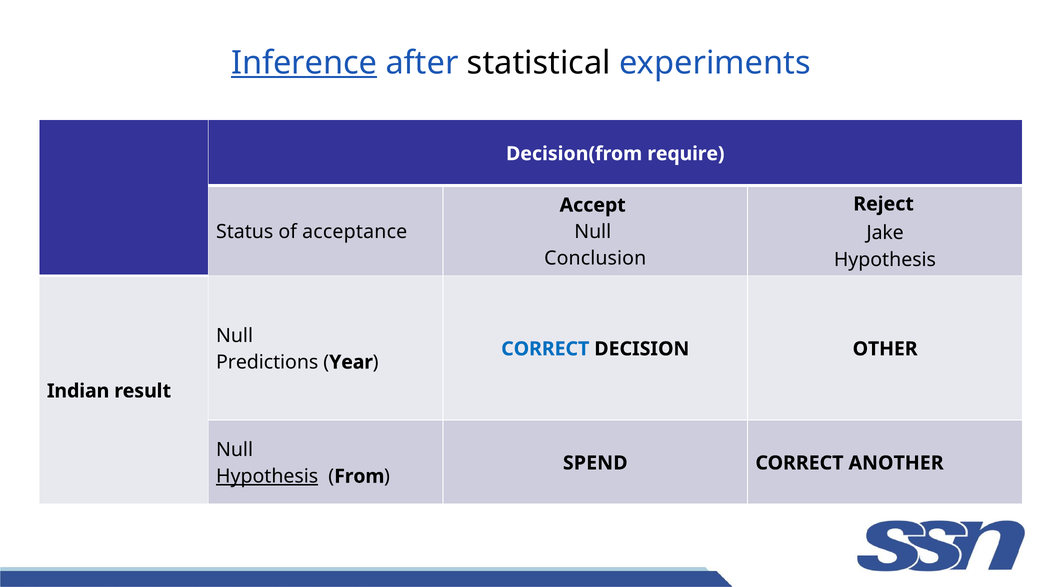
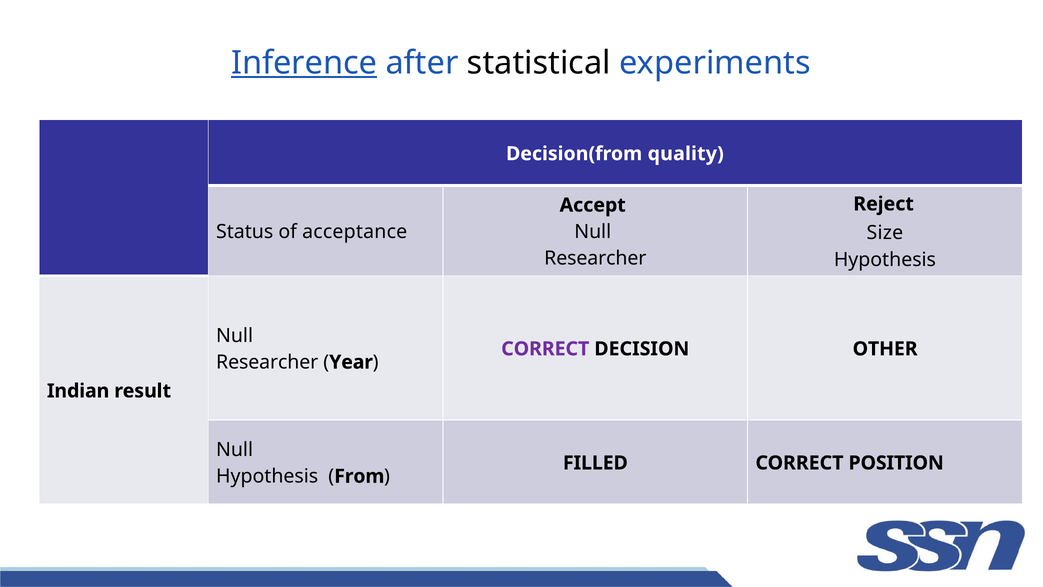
require: require -> quality
Jake: Jake -> Size
Conclusion at (595, 258): Conclusion -> Researcher
CORRECT at (545, 349) colour: blue -> purple
Predictions at (267, 362): Predictions -> Researcher
SPEND: SPEND -> FILLED
ANOTHER: ANOTHER -> POSITION
Hypothesis at (267, 476) underline: present -> none
